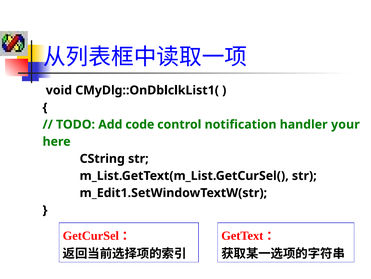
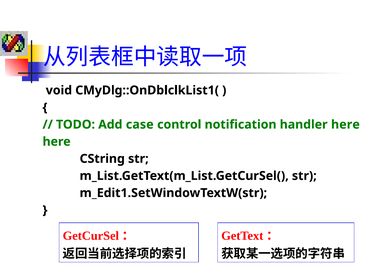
code: code -> case
handler your: your -> here
